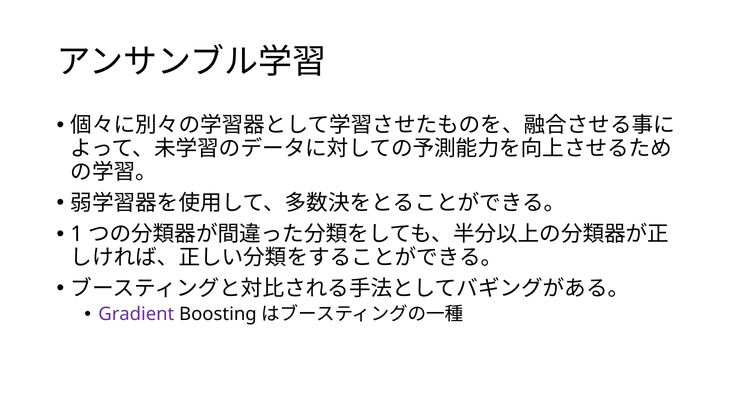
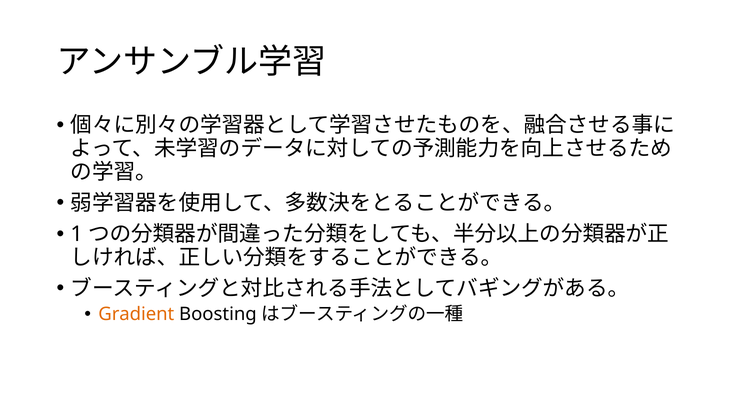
Gradient colour: purple -> orange
